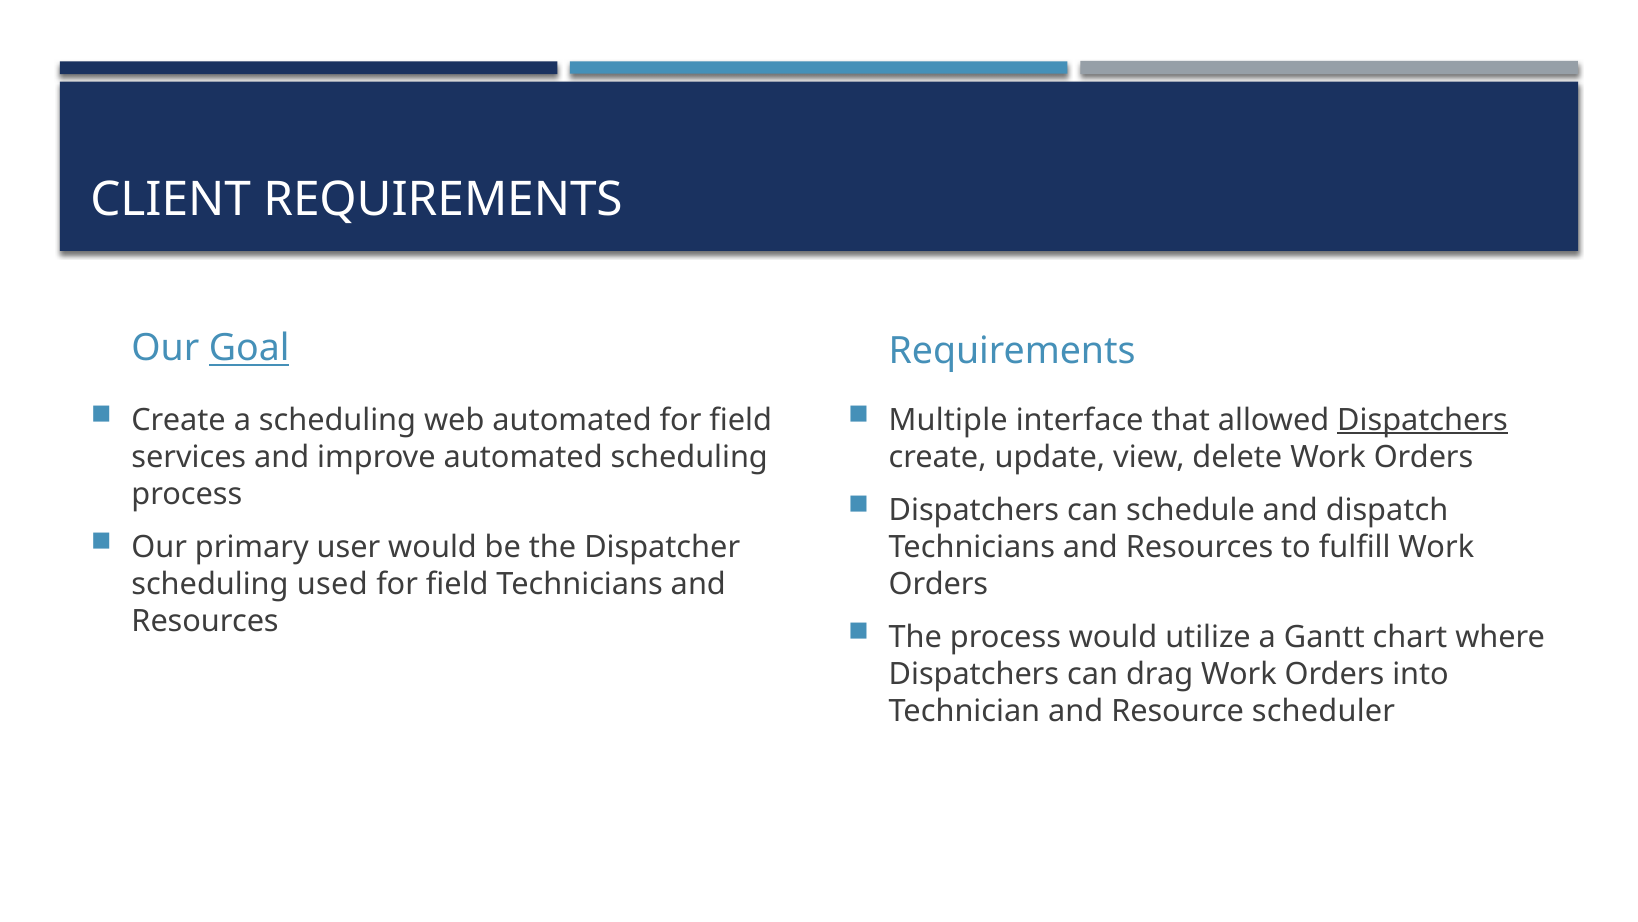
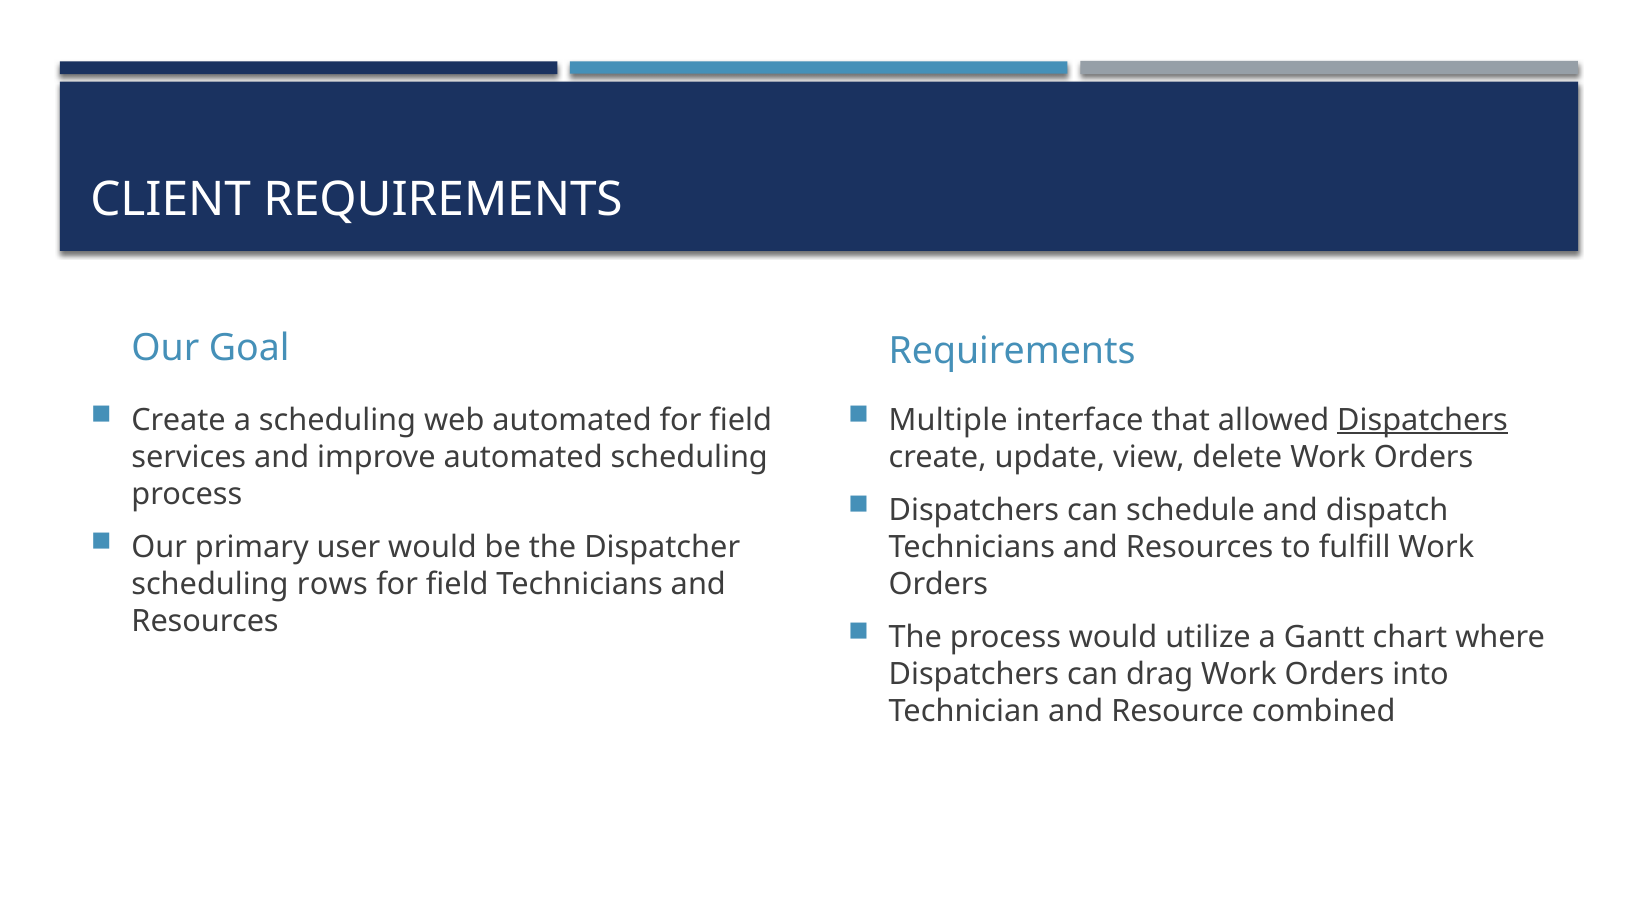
Goal underline: present -> none
used: used -> rows
scheduler: scheduler -> combined
